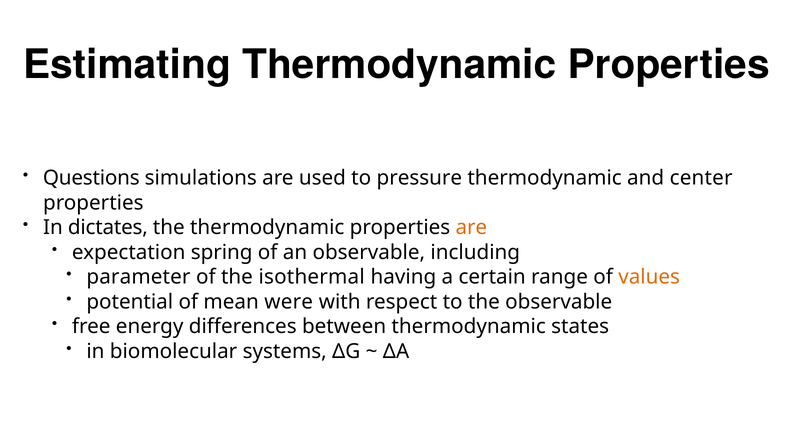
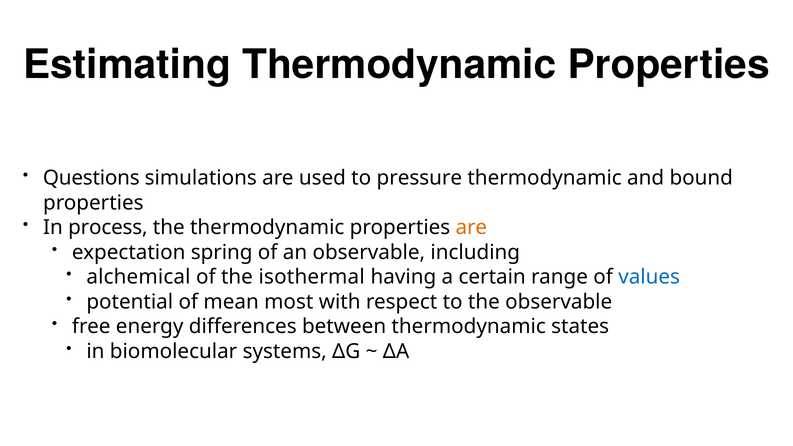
center: center -> bound
dictates: dictates -> process
parameter: parameter -> alchemical
values colour: orange -> blue
were: were -> most
